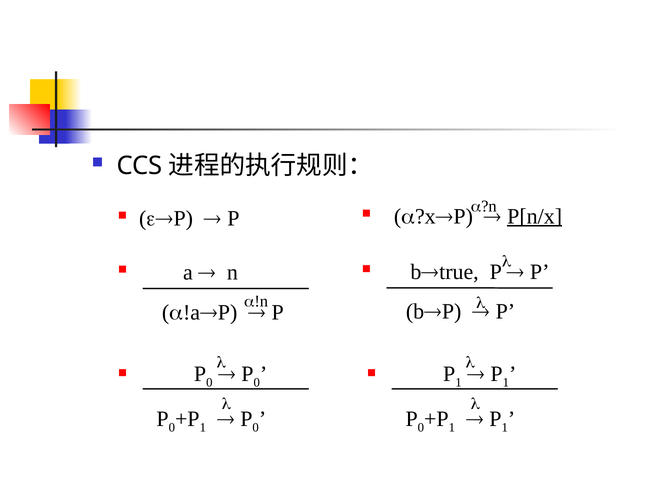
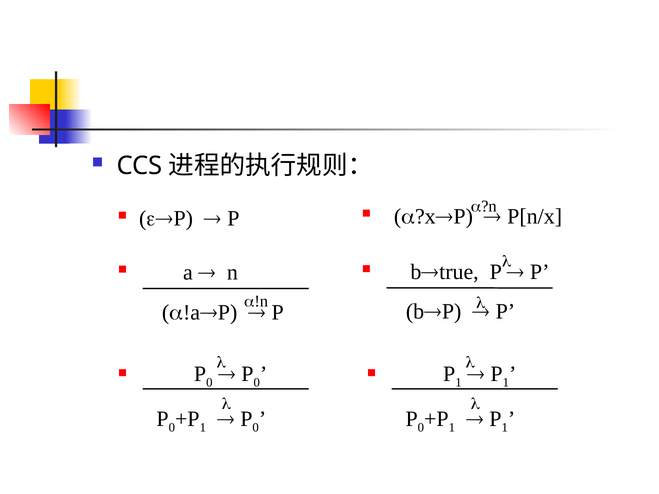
P[n/x underline: present -> none
